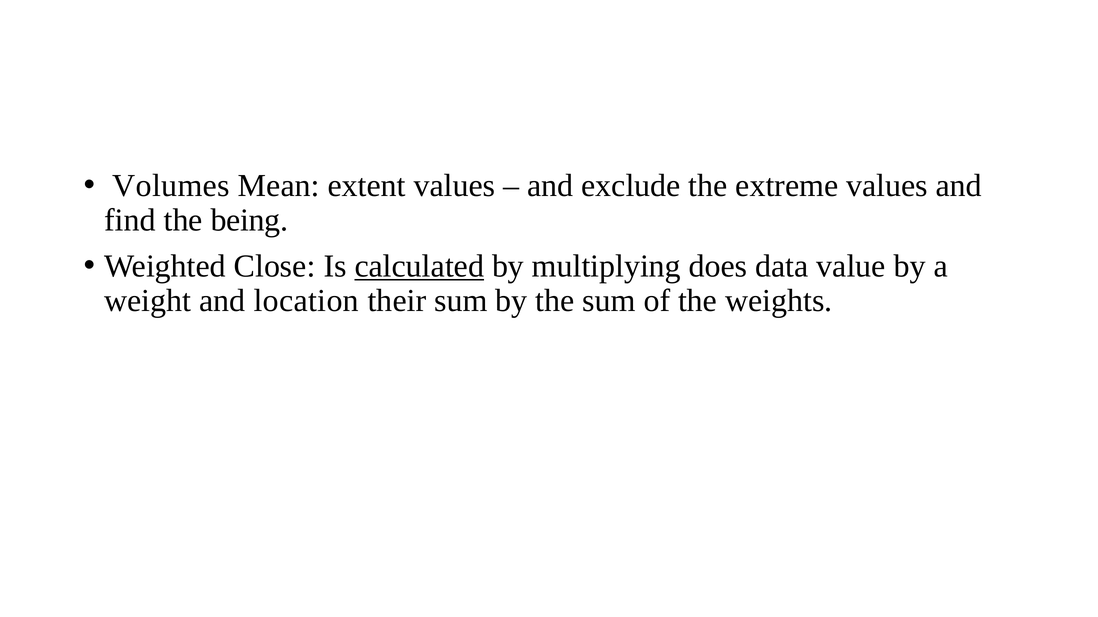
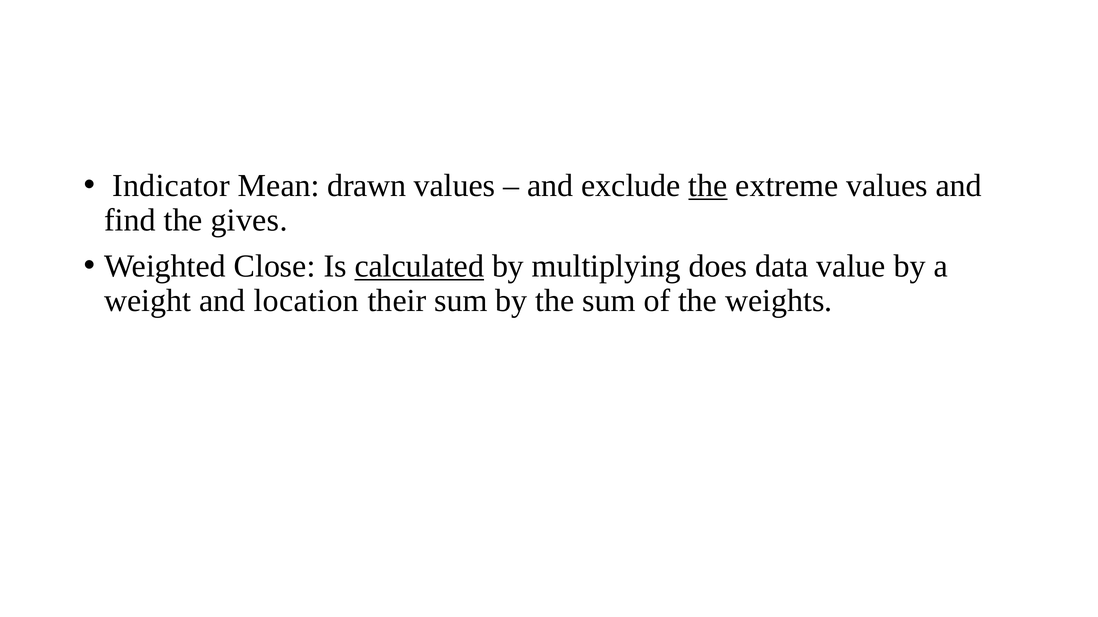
Volumes: Volumes -> Indicator
extent: extent -> drawn
the at (708, 186) underline: none -> present
being: being -> gives
